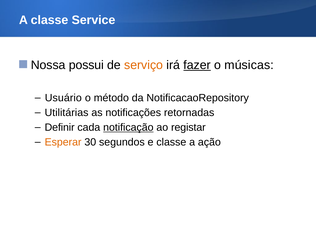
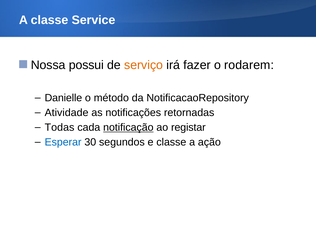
fazer underline: present -> none
músicas: músicas -> rodarem
Usuário: Usuário -> Danielle
Utilitárias: Utilitárias -> Atividade
Definir: Definir -> Todas
Esperar colour: orange -> blue
